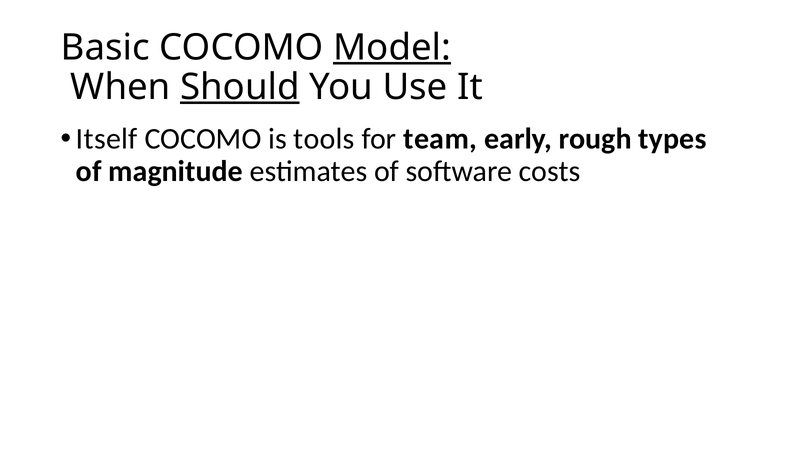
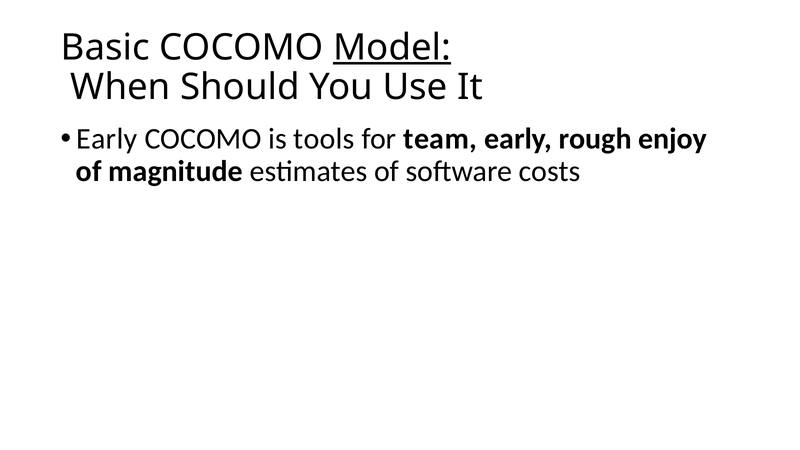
Should underline: present -> none
Itself at (107, 139): Itself -> Early
types: types -> enjoy
